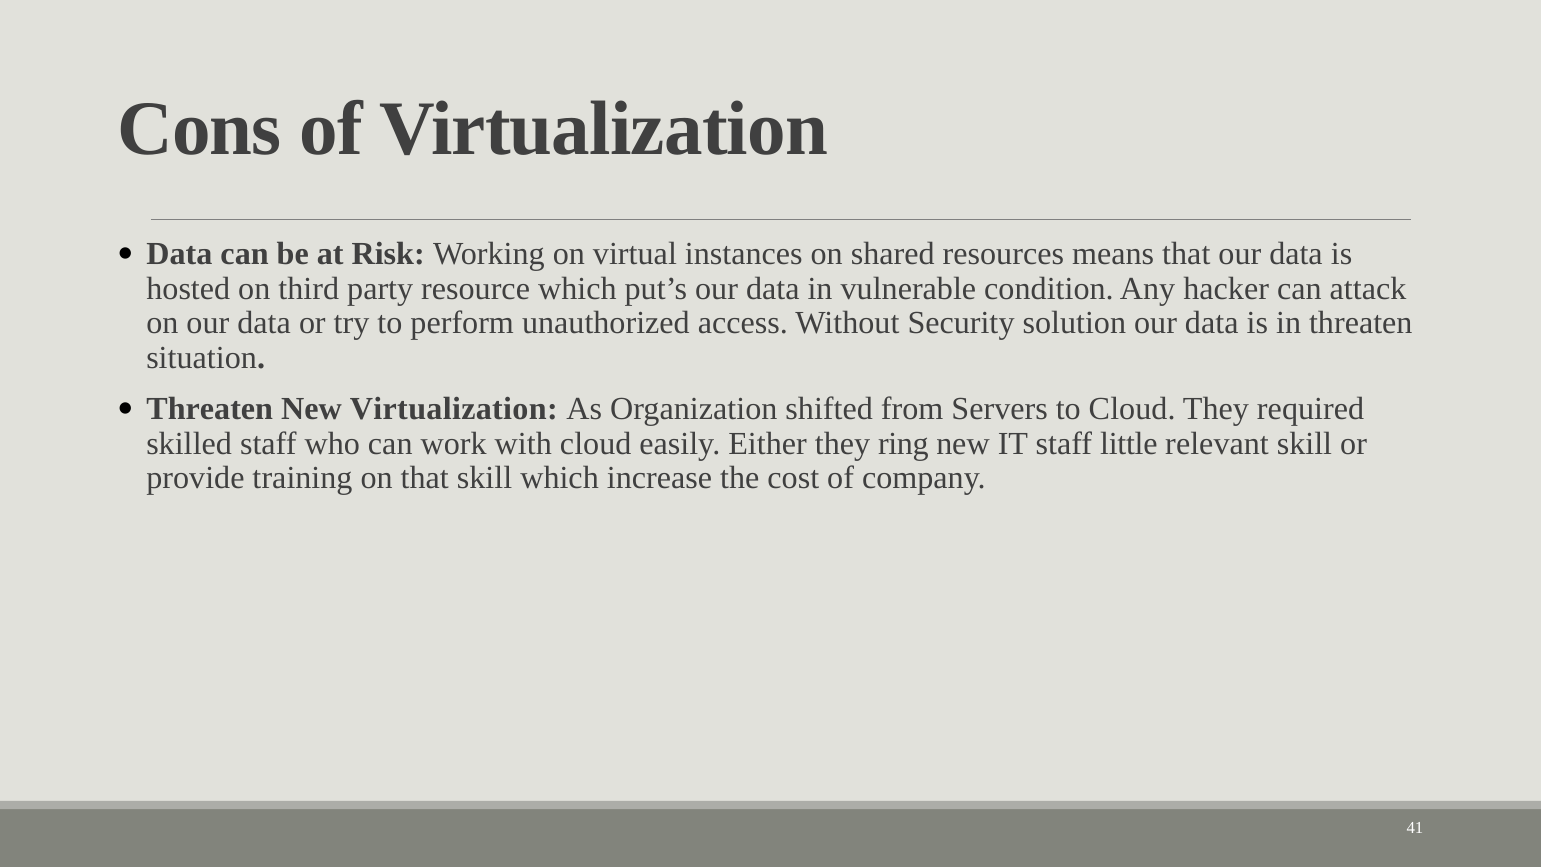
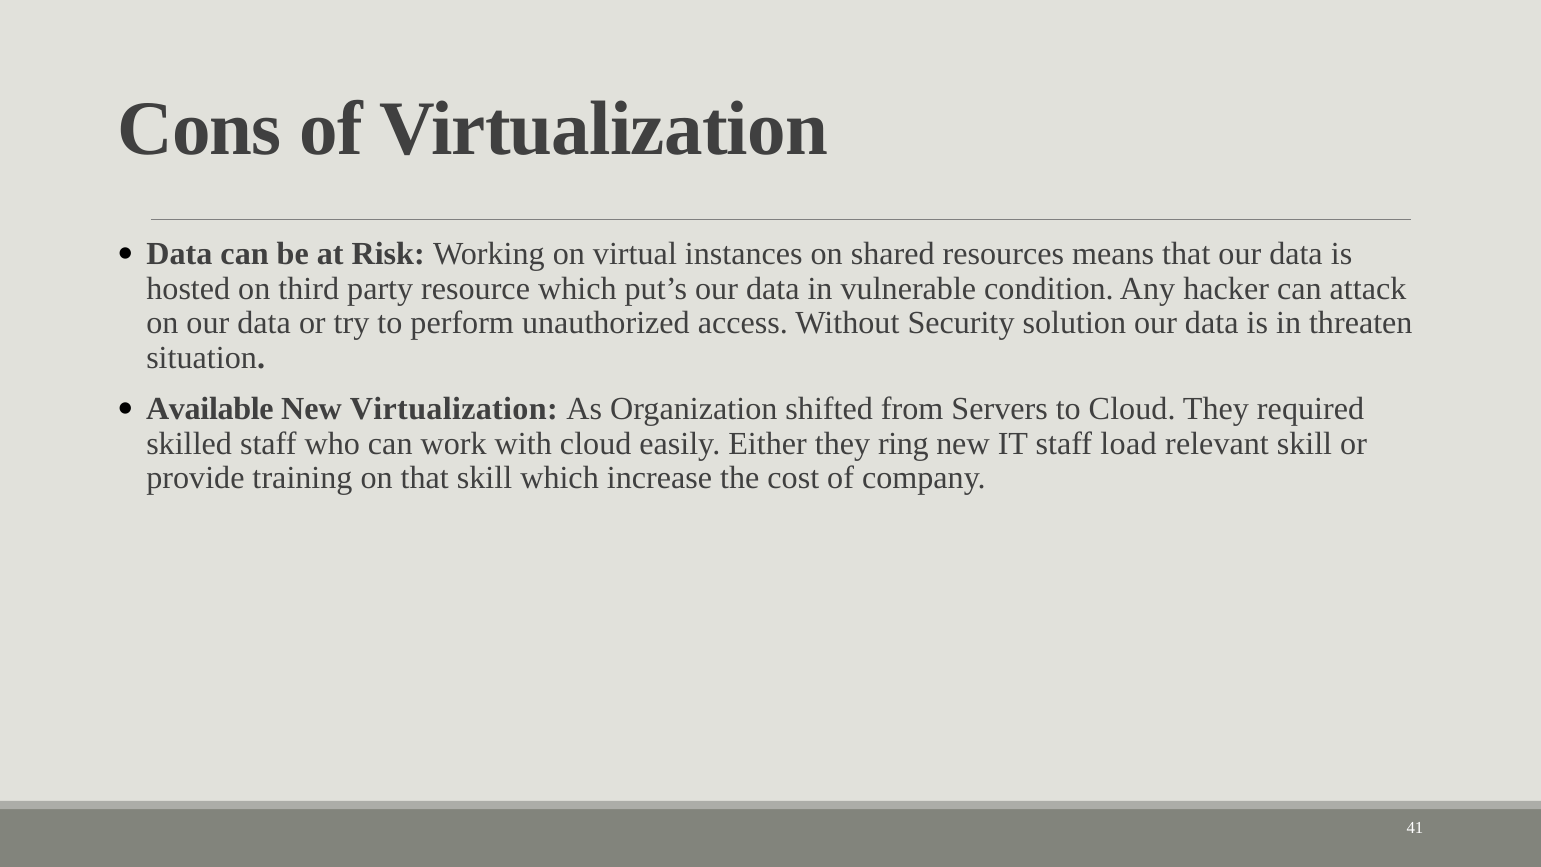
Threaten at (210, 409): Threaten -> Available
little: little -> load
